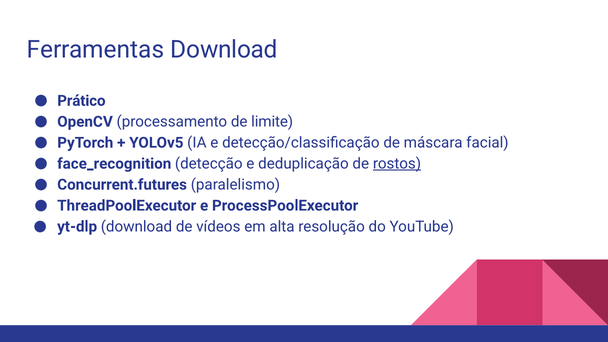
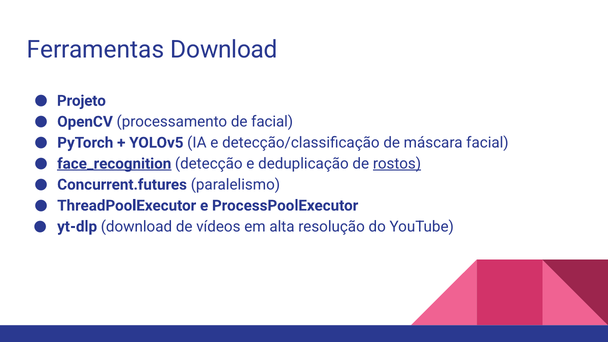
Prático: Prático -> Projeto
de limite: limite -> facial
face_recognition underline: none -> present
